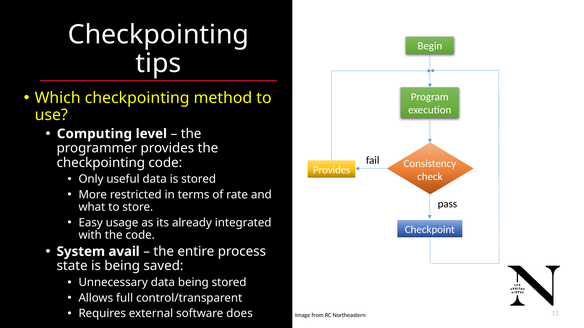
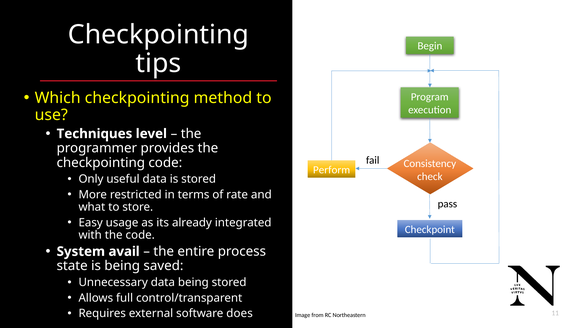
Computing: Computing -> Techniques
Provides at (332, 170): Provides -> Perform
